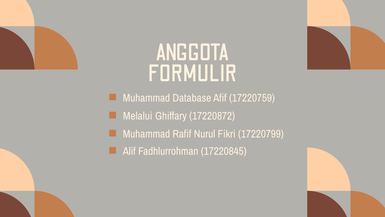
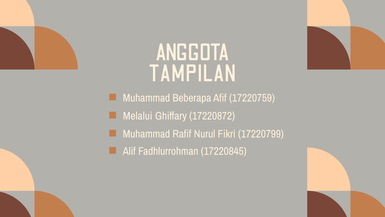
FORMULIR: FORMULIR -> TAMPILAN
Database: Database -> Beberapa
